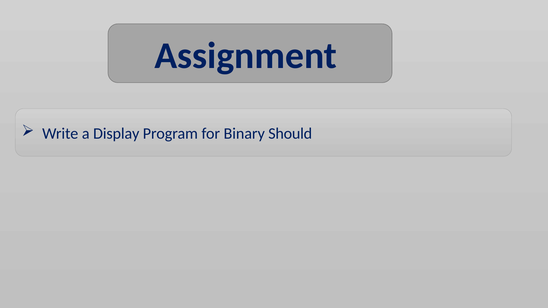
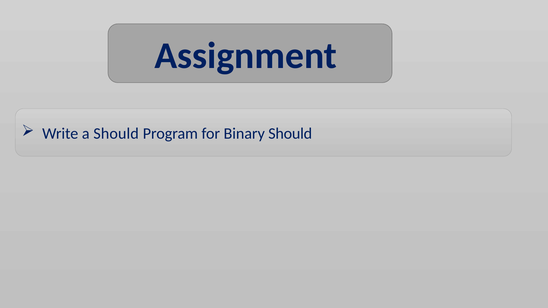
a Display: Display -> Should
